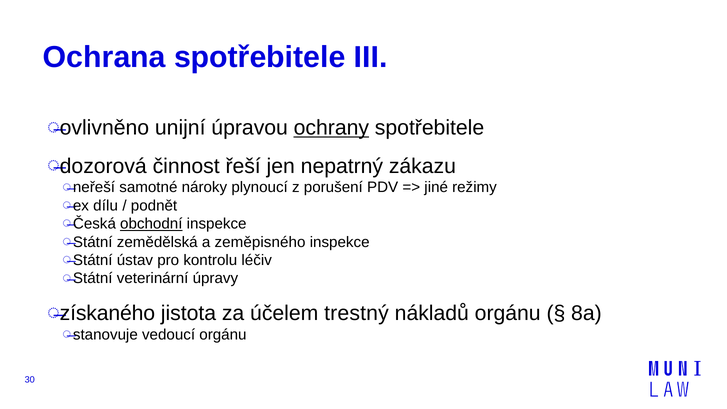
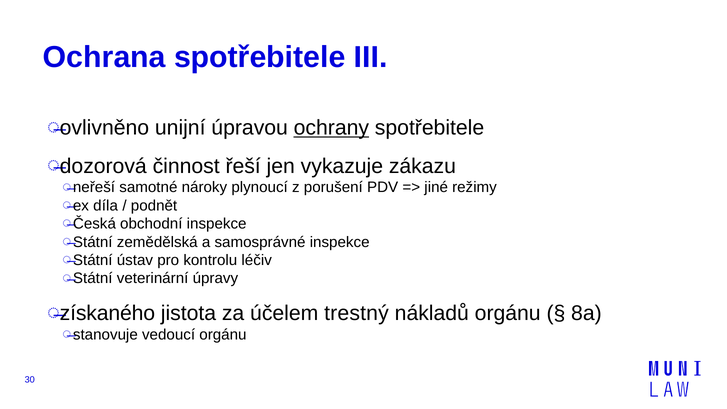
nepatrný: nepatrný -> vykazuje
dílu: dílu -> díla
obchodní underline: present -> none
zeměpisného: zeměpisného -> samosprávné
